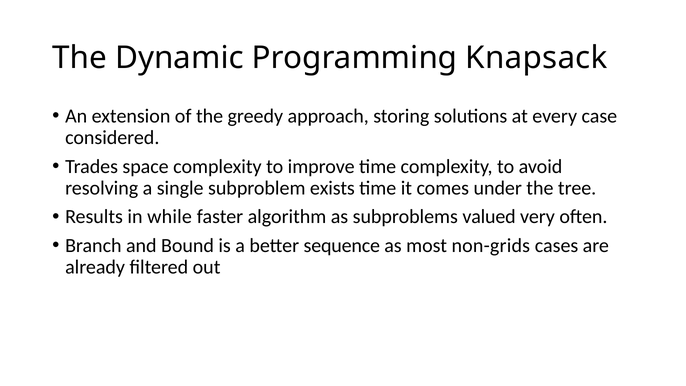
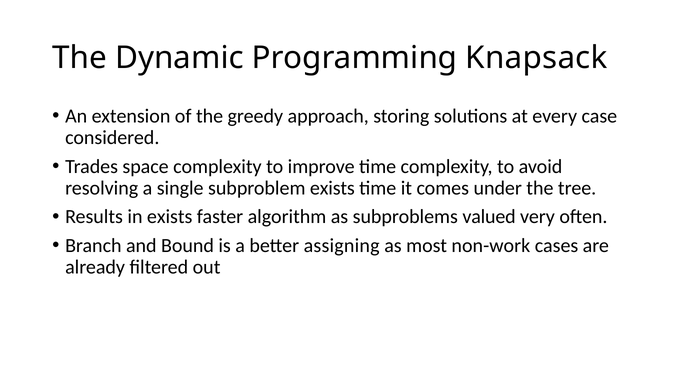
in while: while -> exists
sequence: sequence -> assigning
non-grids: non-grids -> non-work
